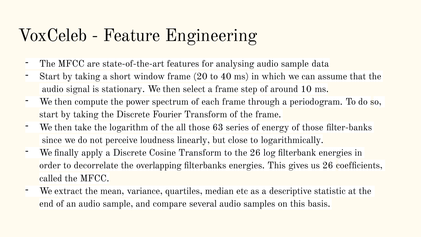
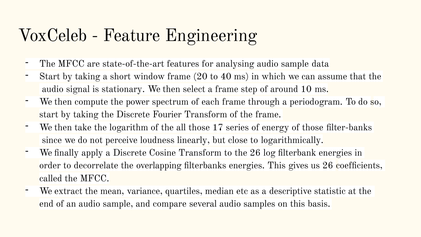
63: 63 -> 17
